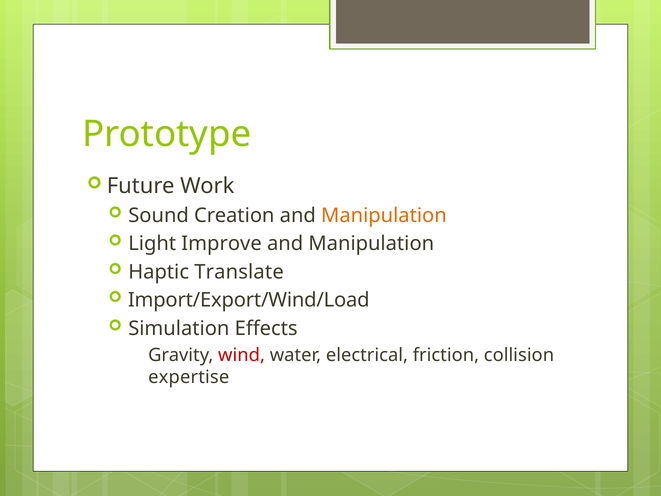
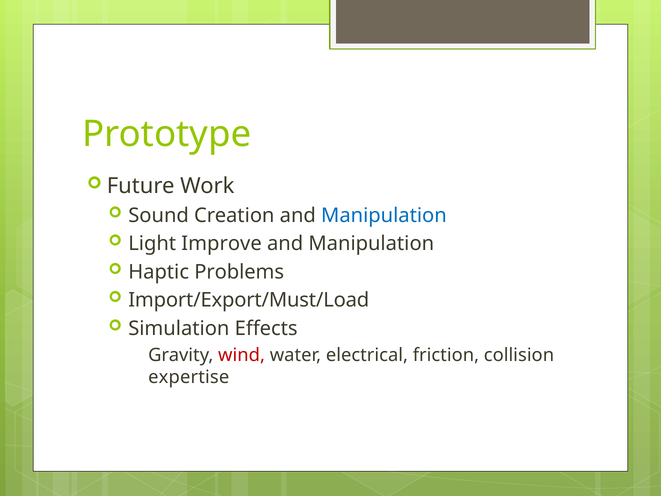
Manipulation at (384, 215) colour: orange -> blue
Translate: Translate -> Problems
Import/Export/Wind/Load: Import/Export/Wind/Load -> Import/Export/Must/Load
